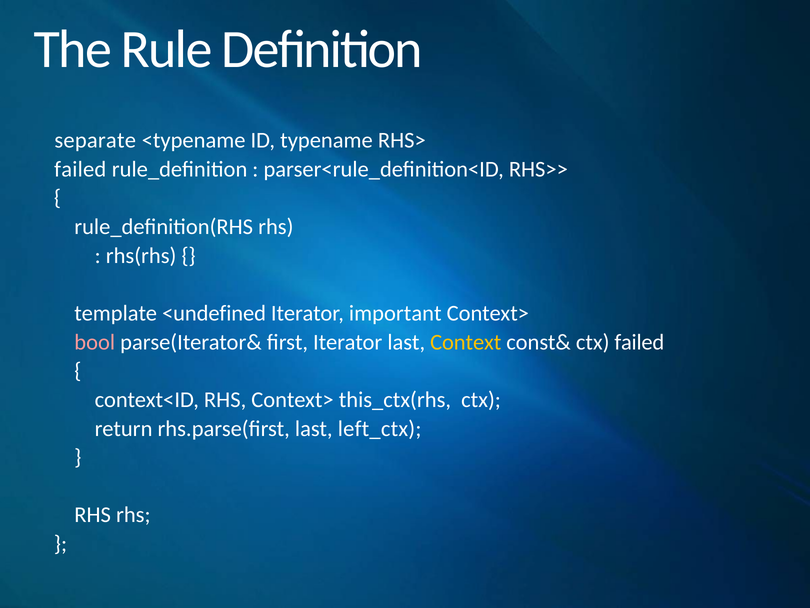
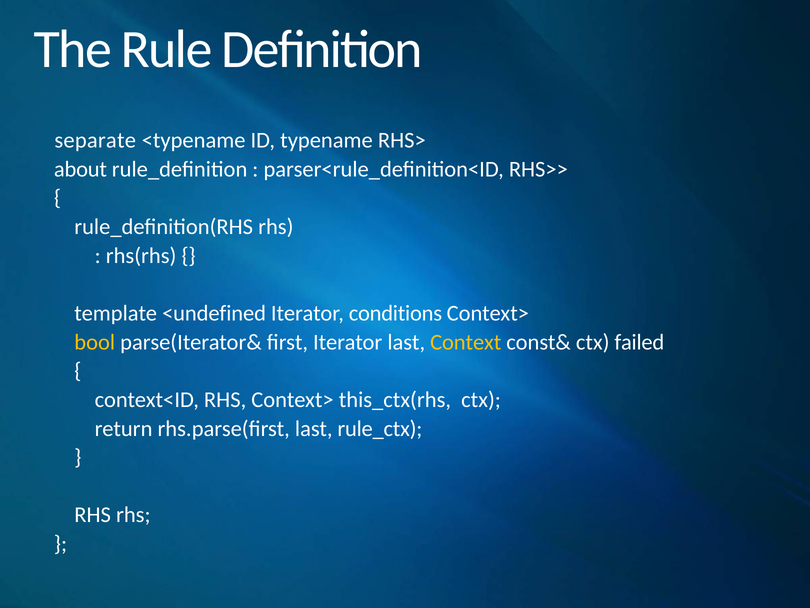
failed at (80, 169): failed -> about
important: important -> conditions
bool colour: pink -> yellow
left_ctx: left_ctx -> rule_ctx
